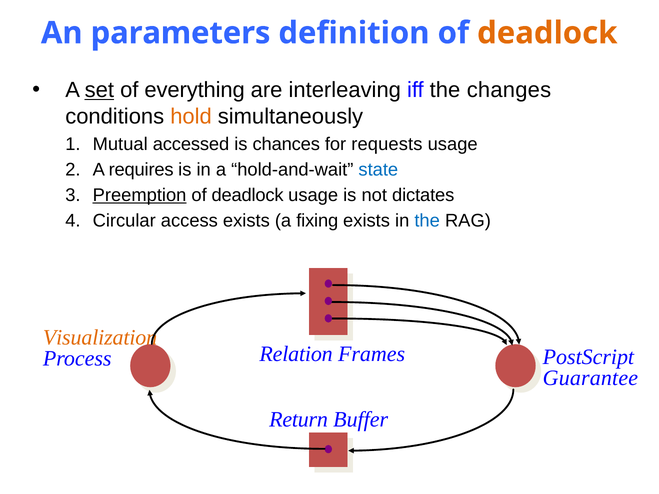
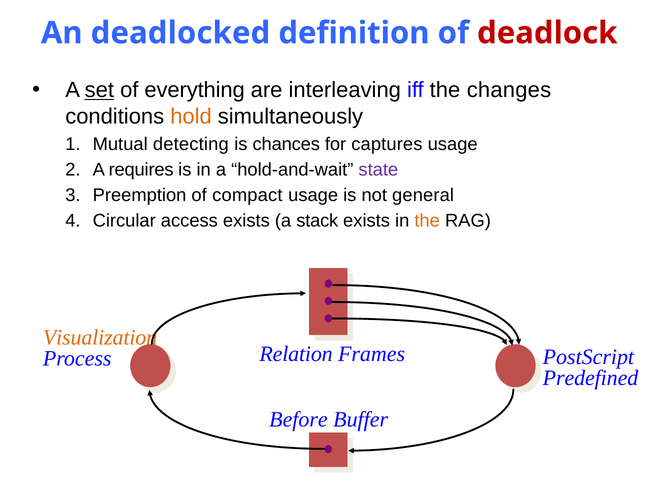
parameters: parameters -> deadlocked
deadlock at (547, 33) colour: orange -> red
accessed: accessed -> detecting
requests: requests -> captures
state colour: blue -> purple
Preemption underline: present -> none
deadlock at (248, 195): deadlock -> compact
dictates: dictates -> general
fixing: fixing -> stack
the at (427, 221) colour: blue -> orange
Guarantee: Guarantee -> Predefined
Return: Return -> Before
